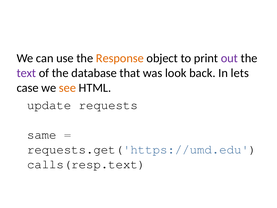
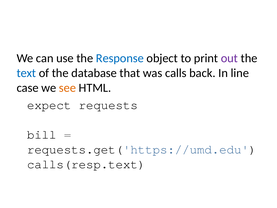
Response colour: orange -> blue
text colour: purple -> blue
look: look -> calls
lets: lets -> line
update: update -> expect
same: same -> bill
